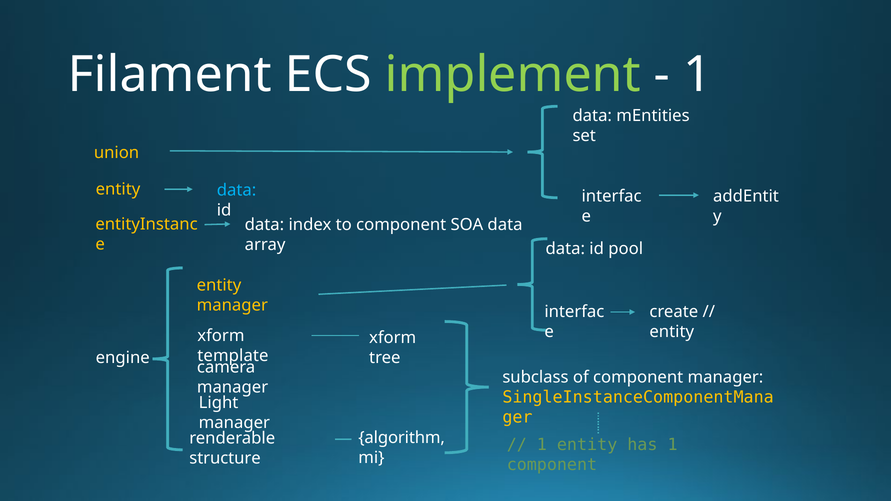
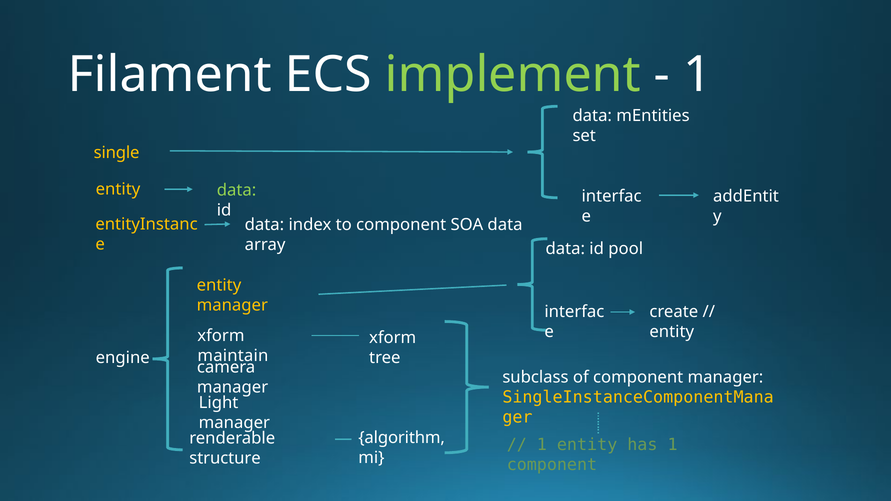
union: union -> single
data at (237, 190) colour: light blue -> light green
template: template -> maintain
